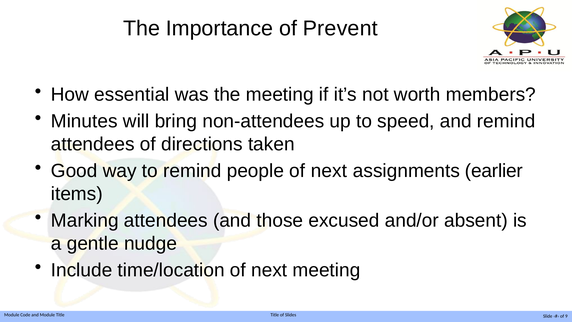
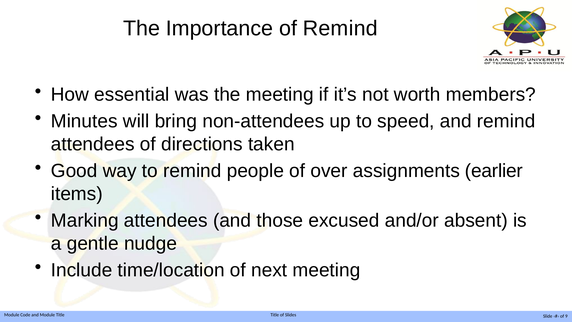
of Prevent: Prevent -> Remind
people of next: next -> over
